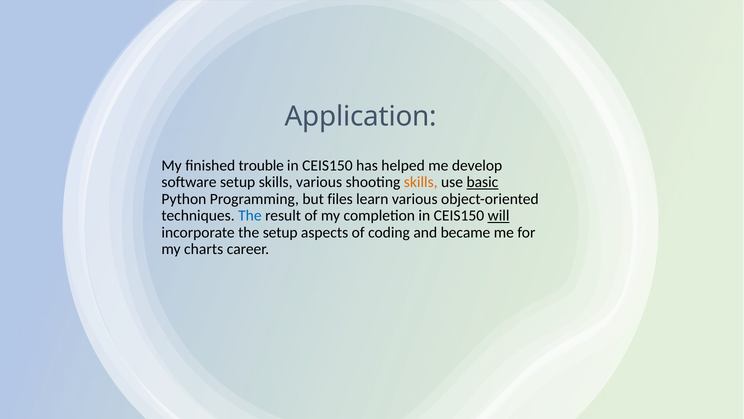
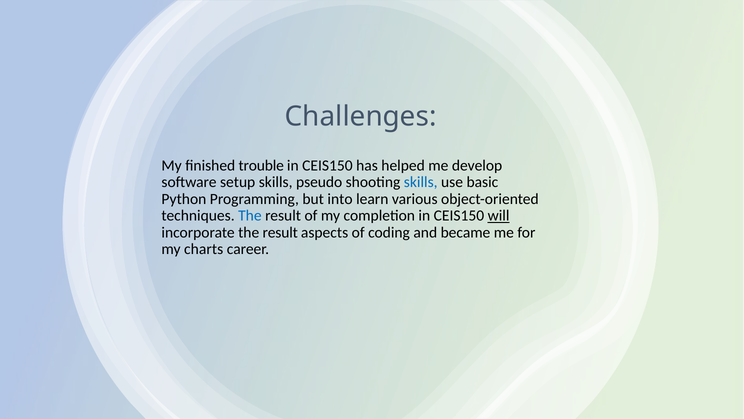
Application: Application -> Challenges
skills various: various -> pseudo
skills at (421, 182) colour: orange -> blue
basic underline: present -> none
files: files -> into
incorporate the setup: setup -> result
